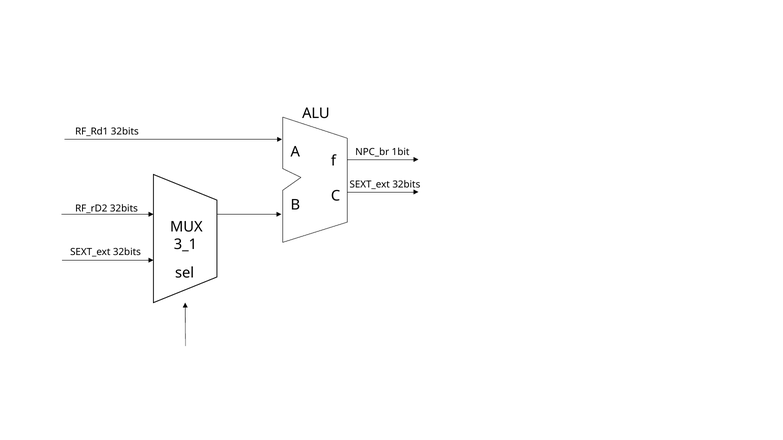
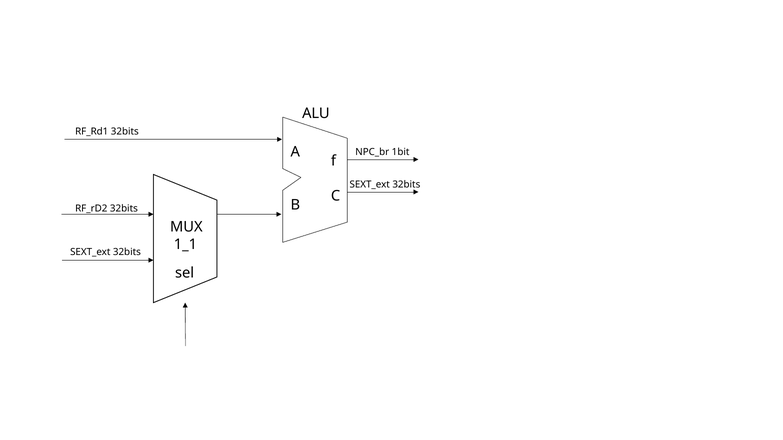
3_1: 3_1 -> 1_1
